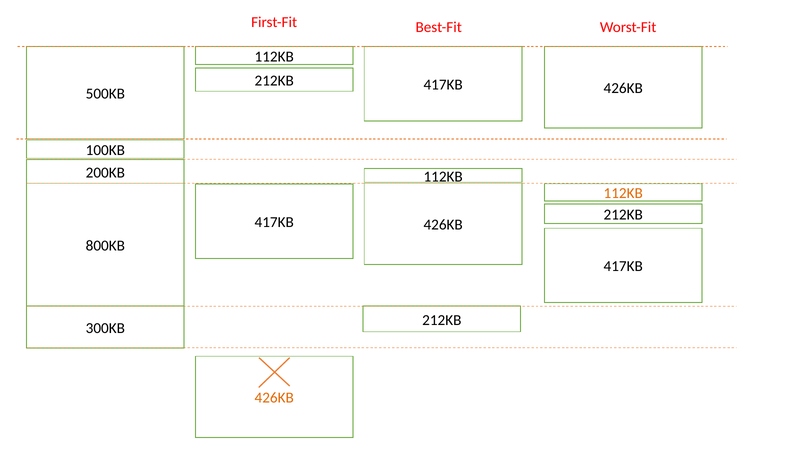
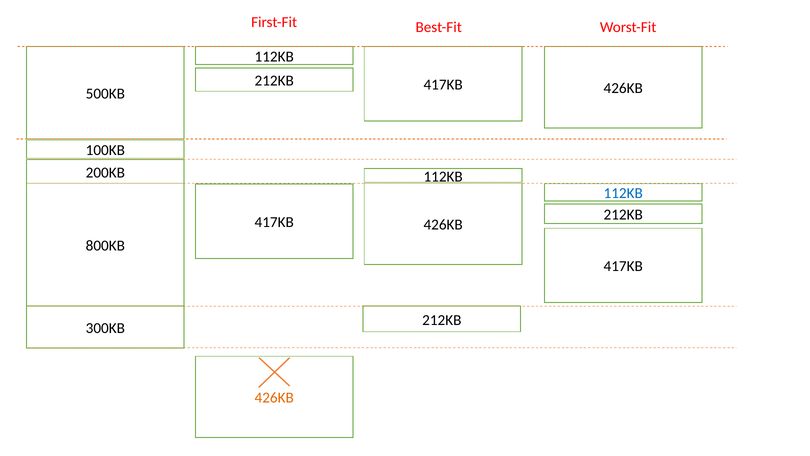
112KB at (623, 193) colour: orange -> blue
